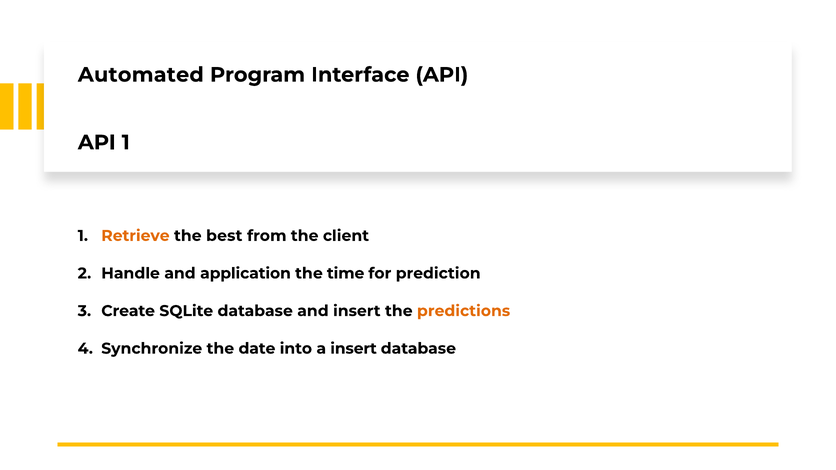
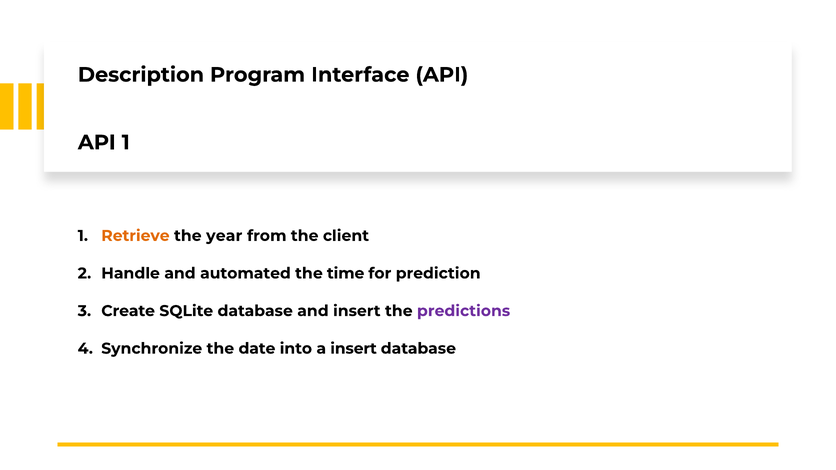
Automated: Automated -> Description
best: best -> year
application: application -> automated
predictions colour: orange -> purple
